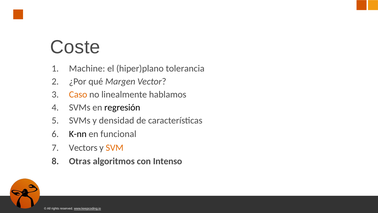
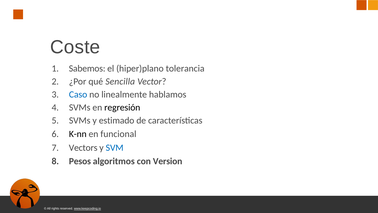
Machine: Machine -> Sabemos
Margen: Margen -> Sencilla
Caso colour: orange -> blue
densidad: densidad -> estimado
SVM colour: orange -> blue
Otras: Otras -> Pesos
Intenso: Intenso -> Version
